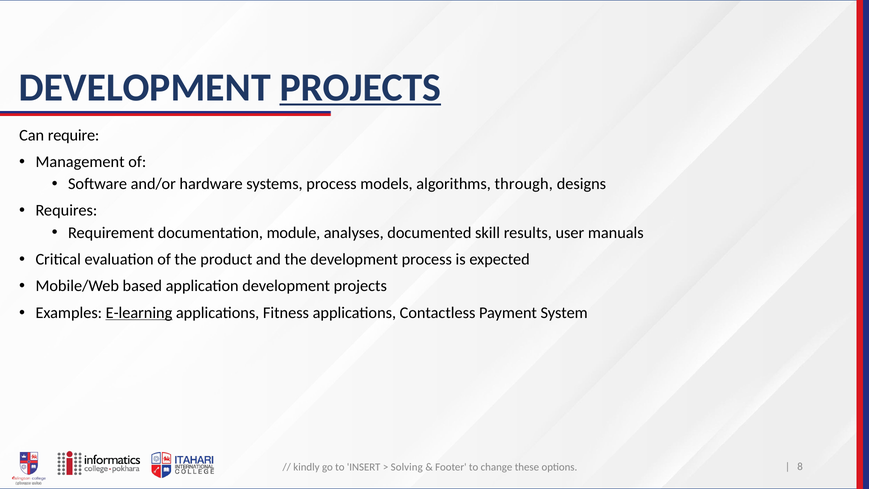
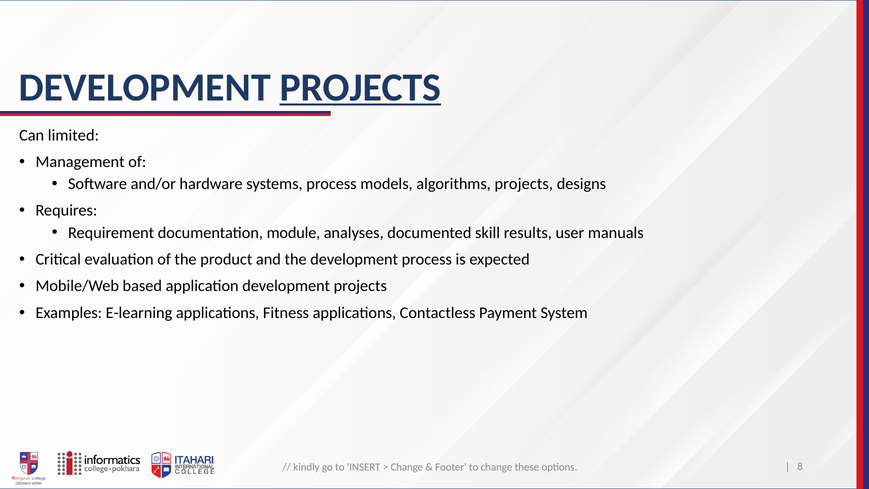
require: require -> limited
algorithms through: through -> projects
E-learning underline: present -> none
Solving at (407, 467): Solving -> Change
